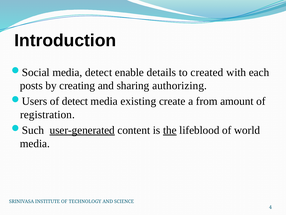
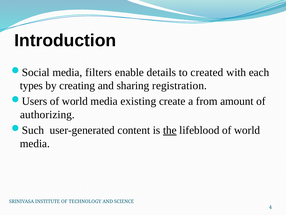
media detect: detect -> filters
posts: posts -> types
authorizing: authorizing -> registration
detect at (75, 101): detect -> world
registration: registration -> authorizing
user-generated underline: present -> none
